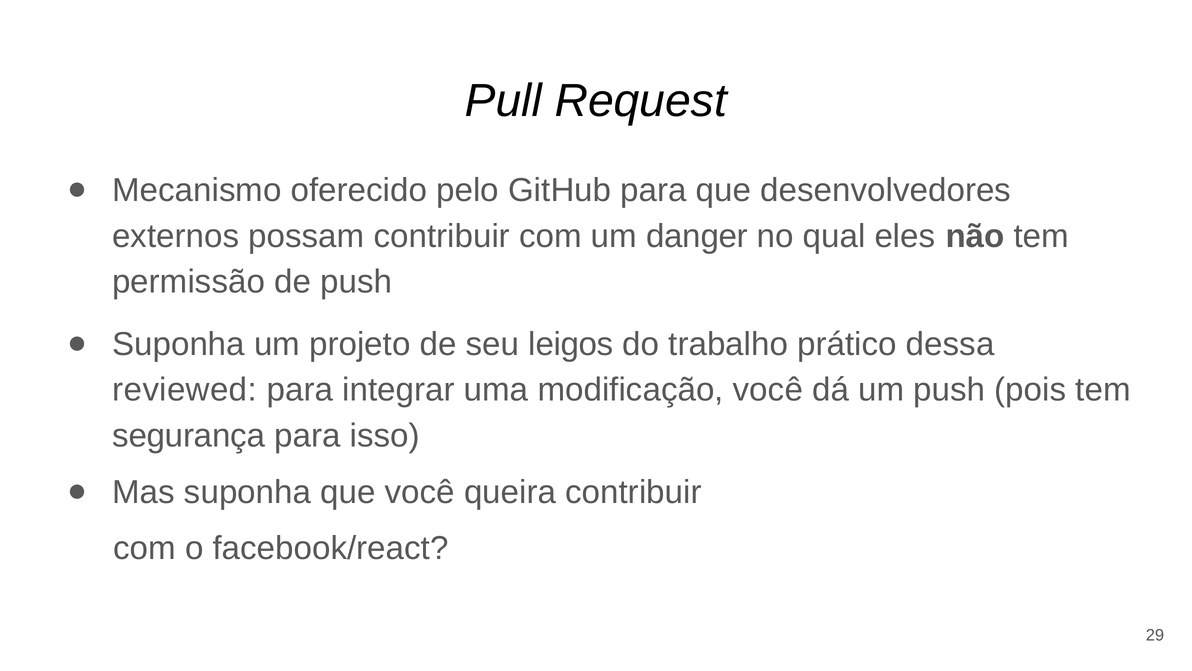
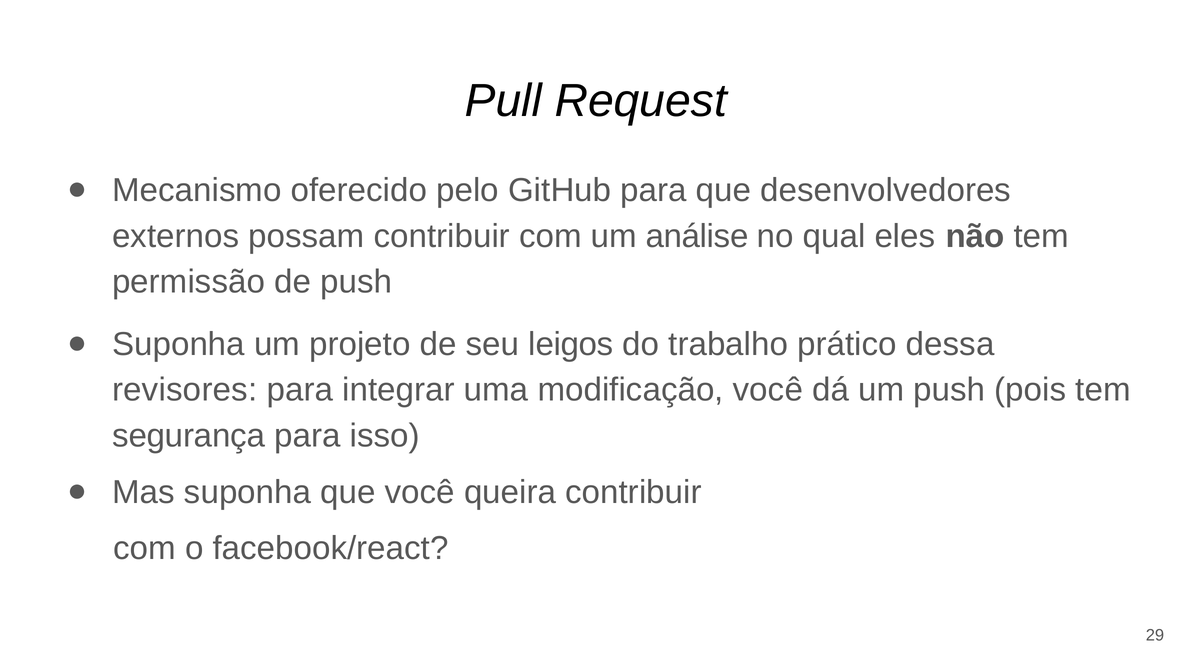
danger: danger -> análise
reviewed: reviewed -> revisores
